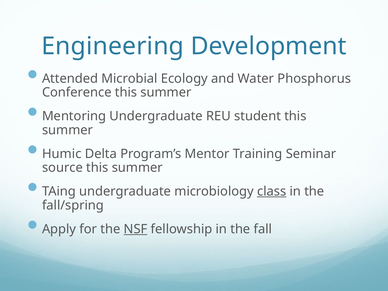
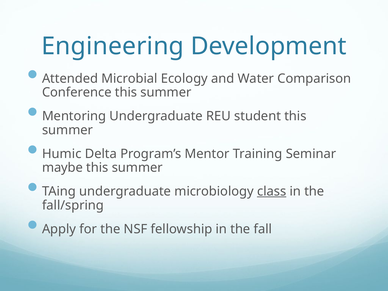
Phosphorus: Phosphorus -> Comparison
source: source -> maybe
NSF underline: present -> none
